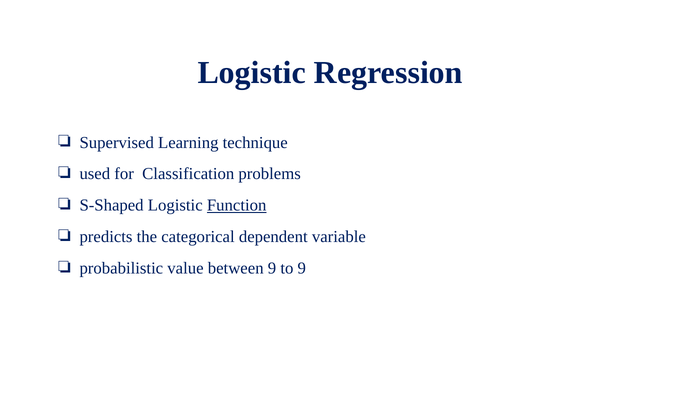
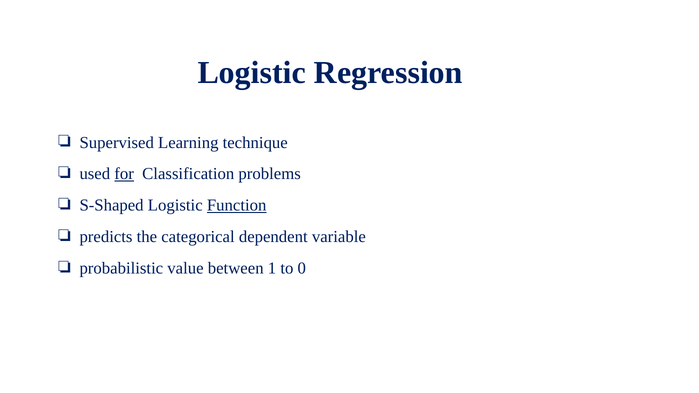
for underline: none -> present
between 9: 9 -> 1
to 9: 9 -> 0
